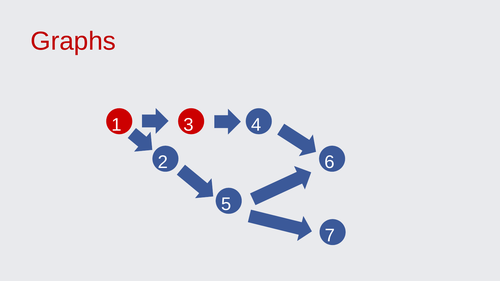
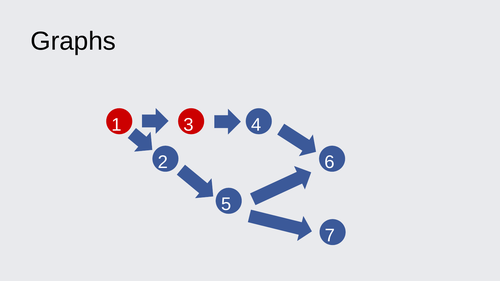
Graphs colour: red -> black
